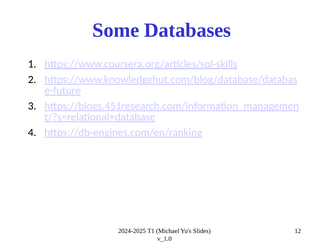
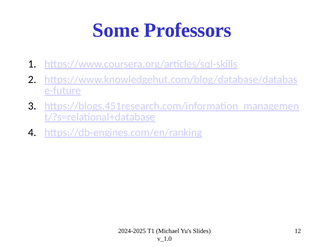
Databases: Databases -> Professors
